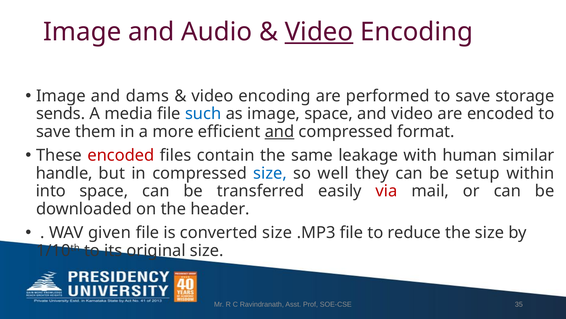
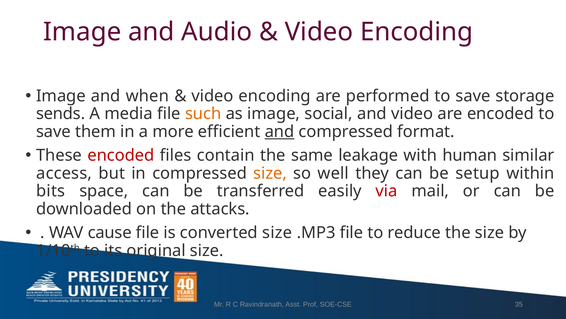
Video at (319, 32) underline: present -> none
dams: dams -> when
such colour: blue -> orange
image space: space -> social
handle: handle -> access
size at (270, 173) colour: blue -> orange
into: into -> bits
header: header -> attacks
given: given -> cause
